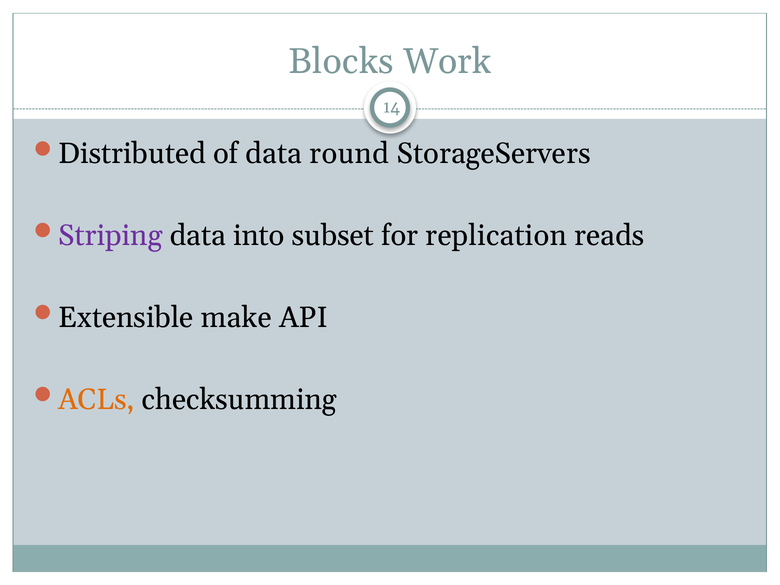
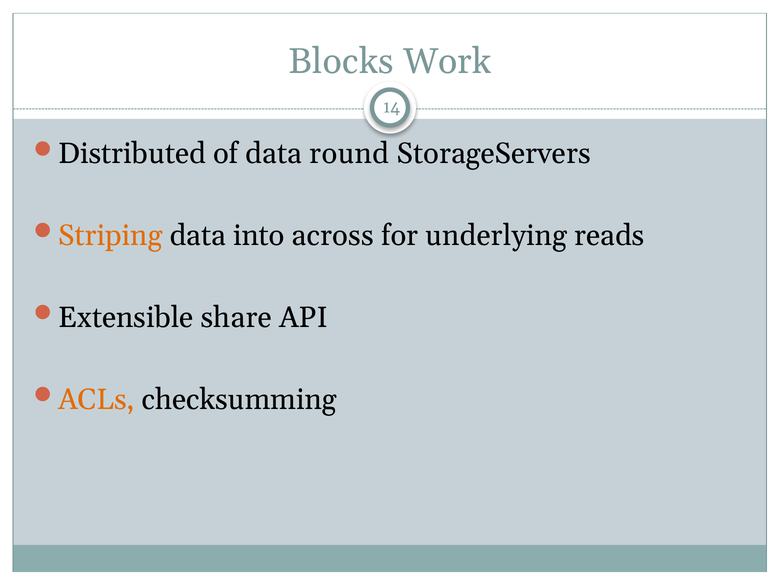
Striping colour: purple -> orange
subset: subset -> across
replication: replication -> underlying
make: make -> share
